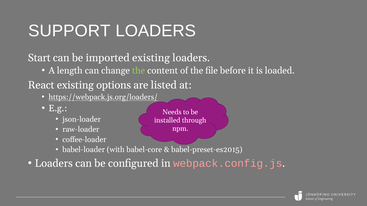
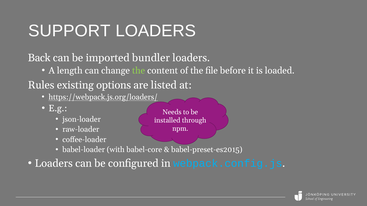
Start: Start -> Back
imported existing: existing -> bundler
React: React -> Rules
webpack.config.js colour: pink -> light blue
